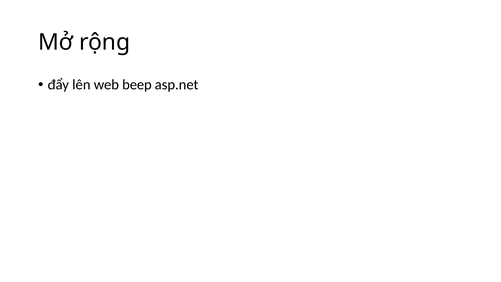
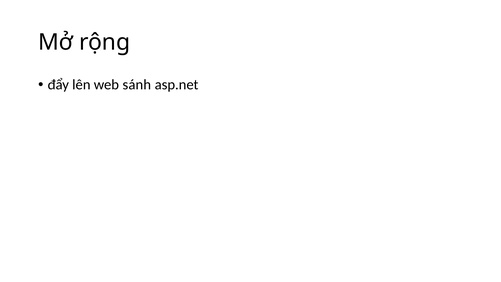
beep: beep -> sánh
